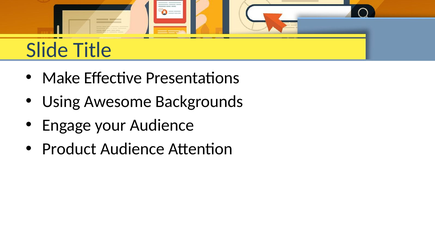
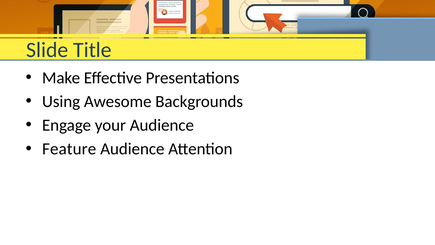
Product: Product -> Feature
